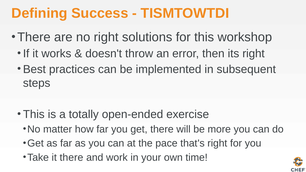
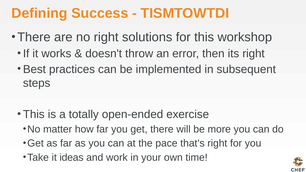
it there: there -> ideas
